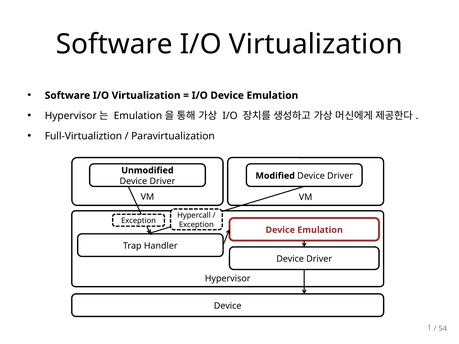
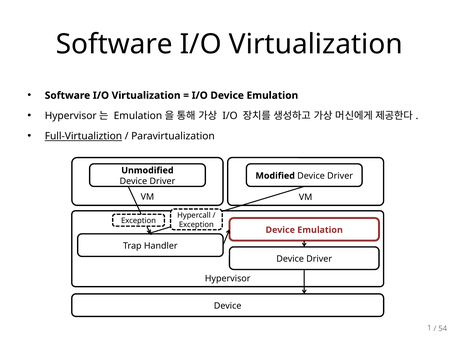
Full-Virtualiztion underline: none -> present
